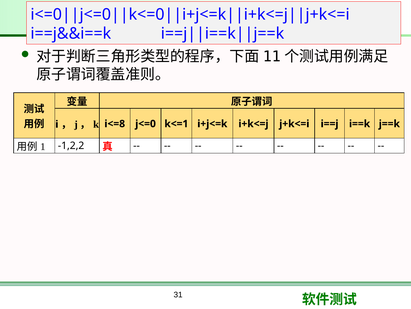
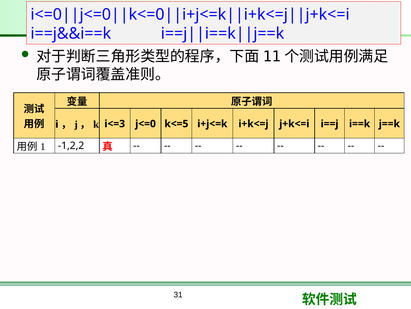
i<=8: i<=8 -> i<=3
k<=1: k<=1 -> k<=5
